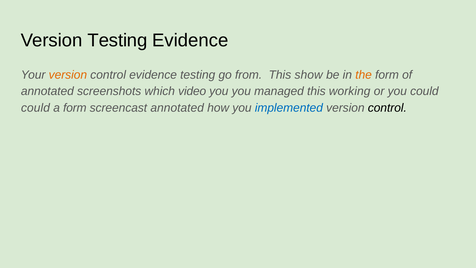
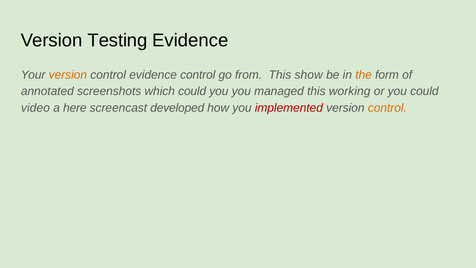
evidence testing: testing -> control
which video: video -> could
could at (35, 108): could -> video
a form: form -> here
screencast annotated: annotated -> developed
implemented colour: blue -> red
control at (387, 108) colour: black -> orange
